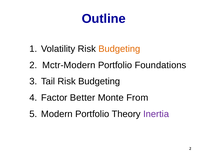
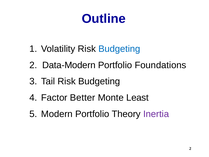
Budgeting at (119, 49) colour: orange -> blue
Mctr-Modern: Mctr-Modern -> Data-Modern
From: From -> Least
